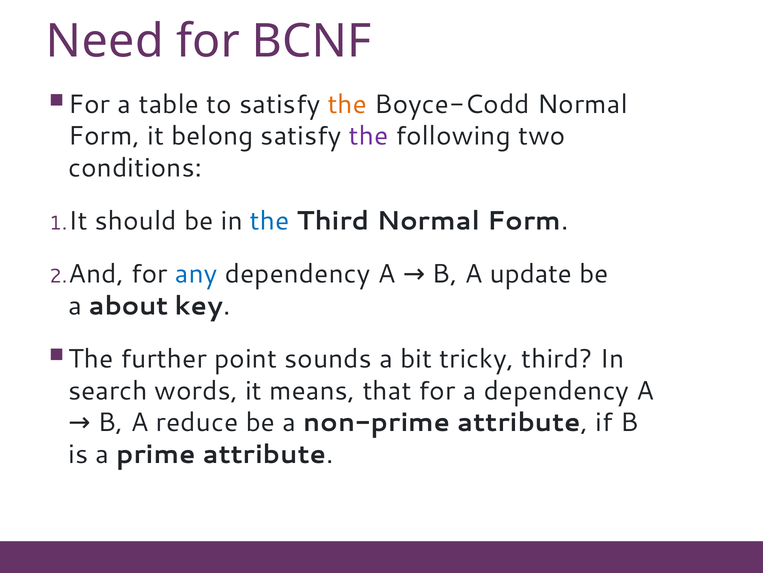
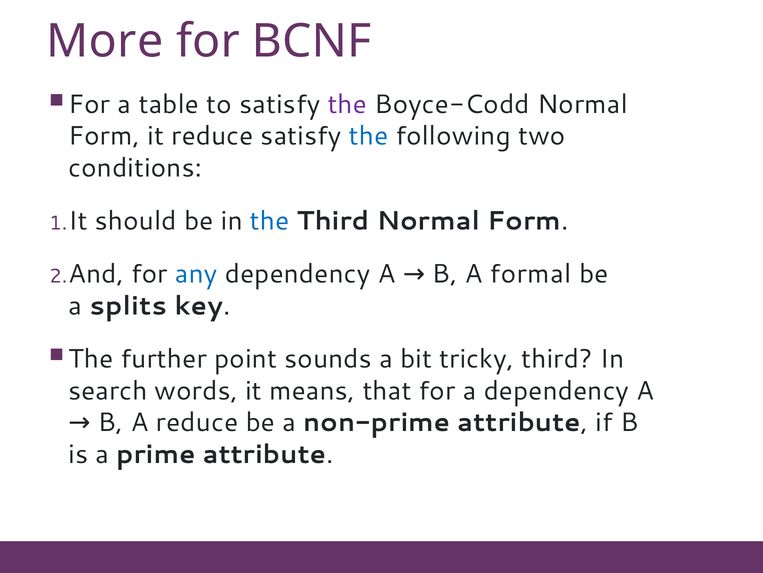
Need: Need -> More
the at (347, 104) colour: orange -> purple
it belong: belong -> reduce
the at (368, 136) colour: purple -> blue
update: update -> formal
about: about -> splits
